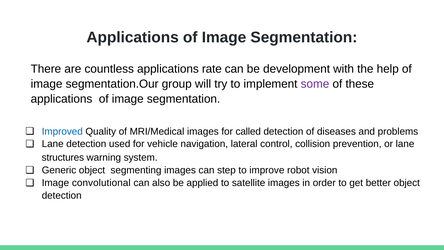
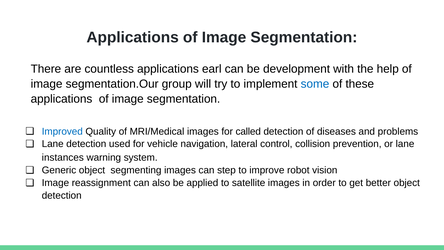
rate: rate -> earl
some colour: purple -> blue
structures: structures -> instances
convolutional: convolutional -> reassignment
